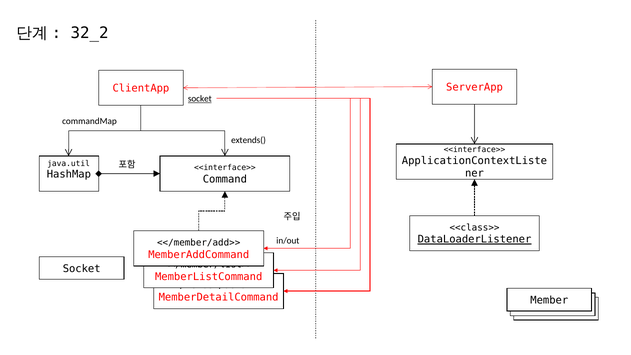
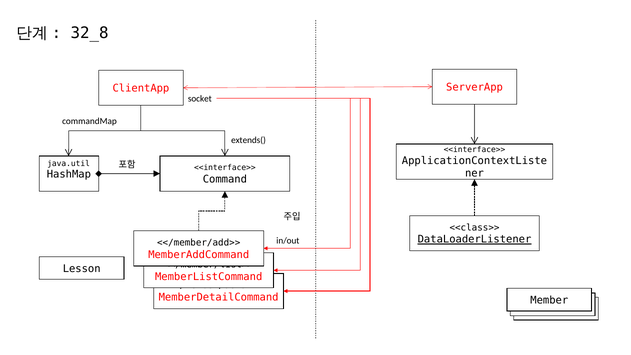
32_2: 32_2 -> 32_8
socket at (200, 99) underline: present -> none
Socket at (82, 269): Socket -> Lesson
